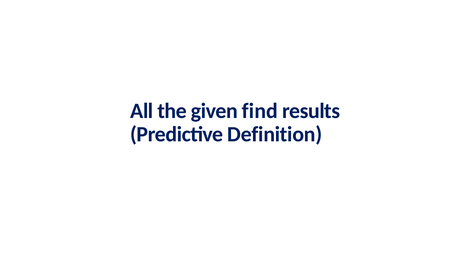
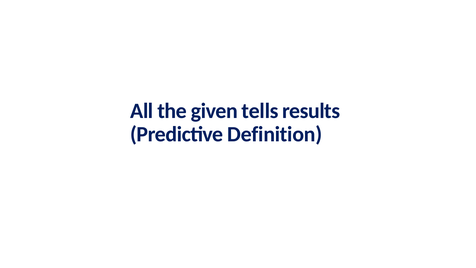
find: find -> tells
